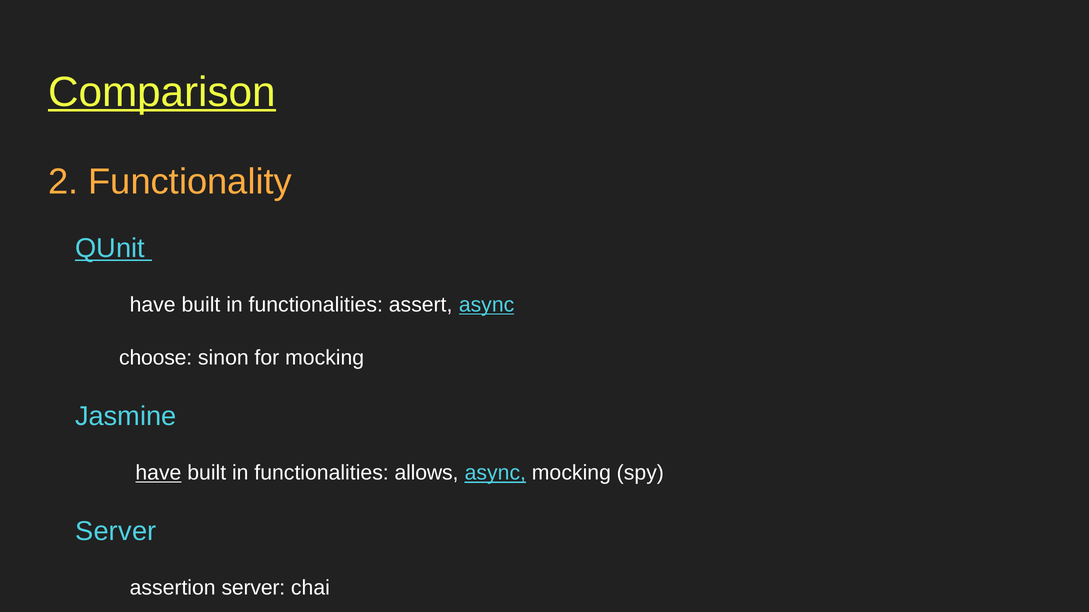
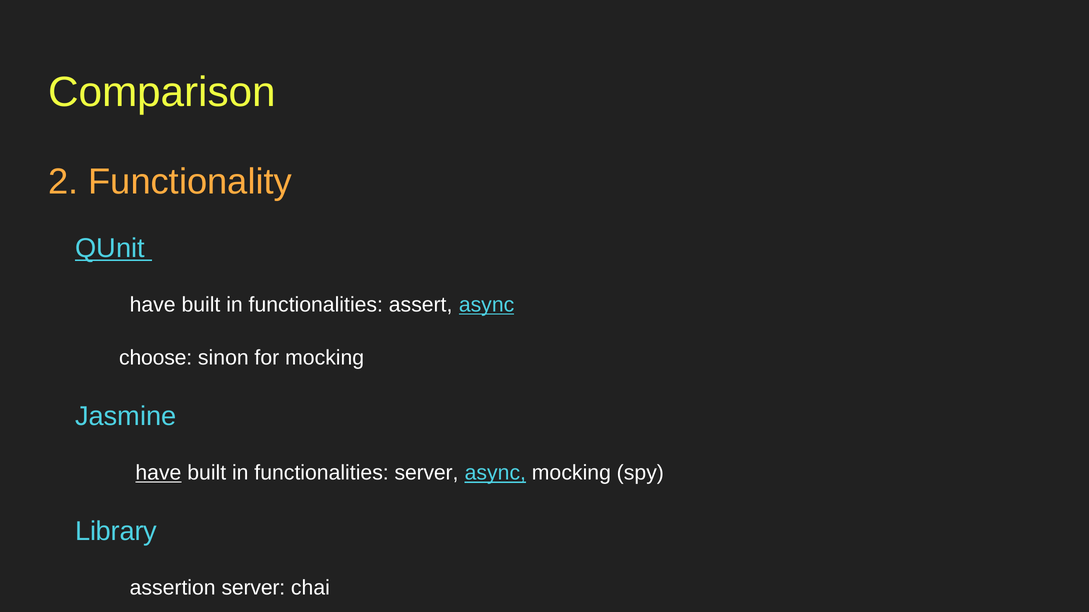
Comparison underline: present -> none
functionalities allows: allows -> server
Server at (116, 532): Server -> Library
